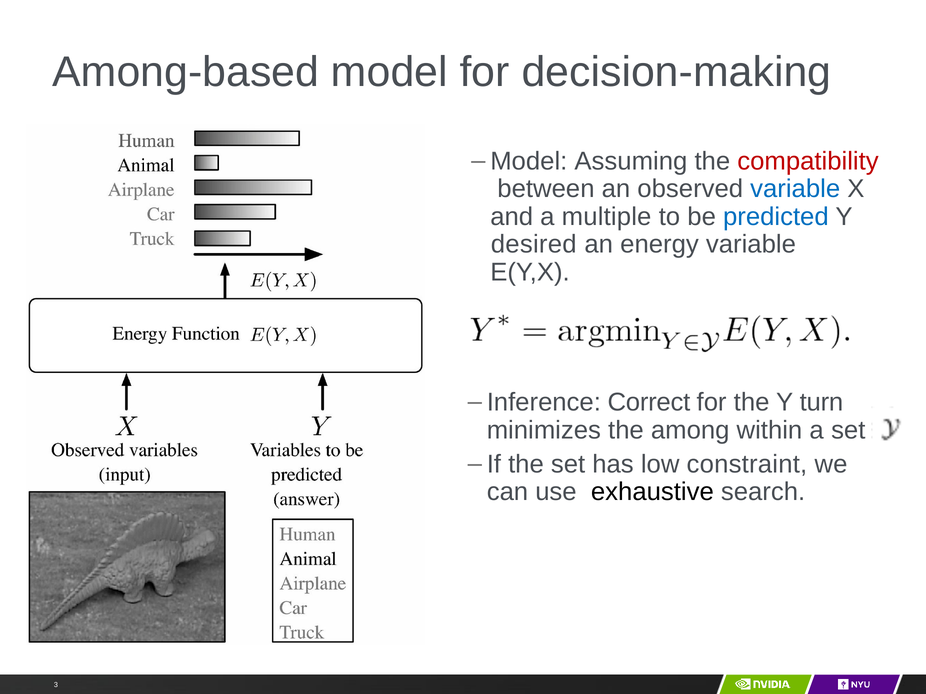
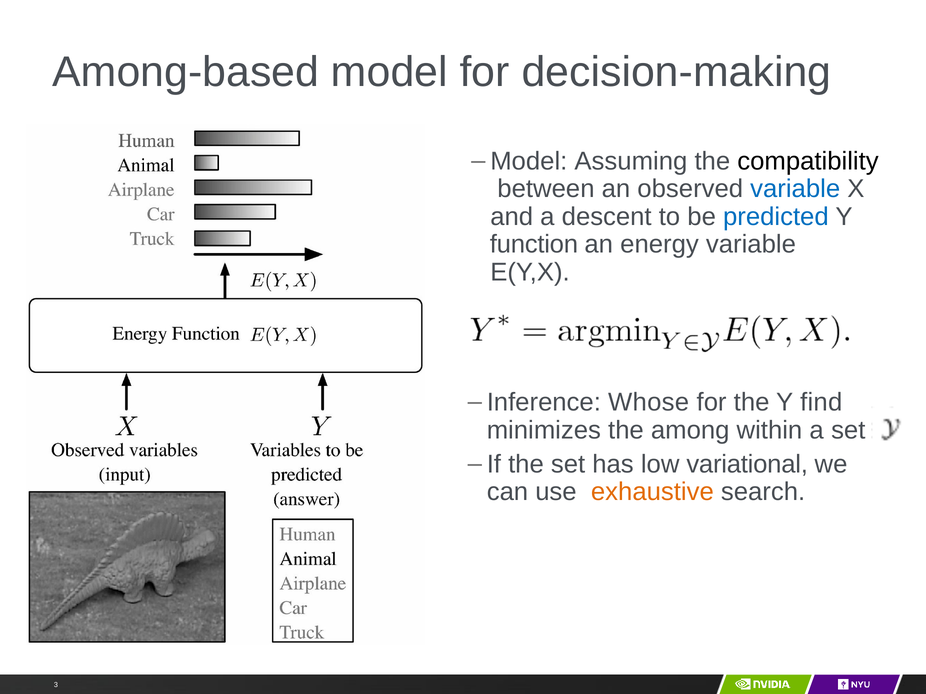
compatibility colour: red -> black
multiple: multiple -> descent
desired: desired -> function
Correct: Correct -> Whose
turn: turn -> find
constraint: constraint -> variational
exhaustive colour: black -> orange
